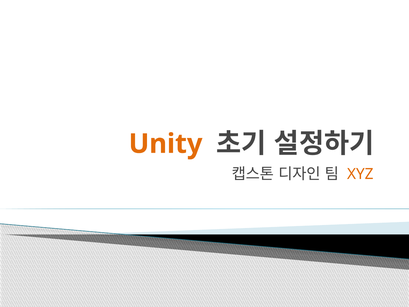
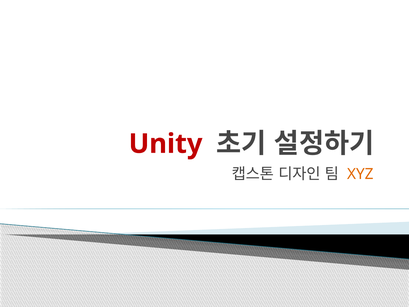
Unity colour: orange -> red
